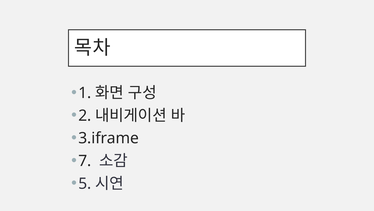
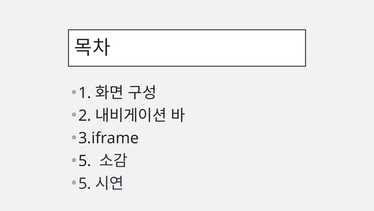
7 at (85, 161): 7 -> 5
